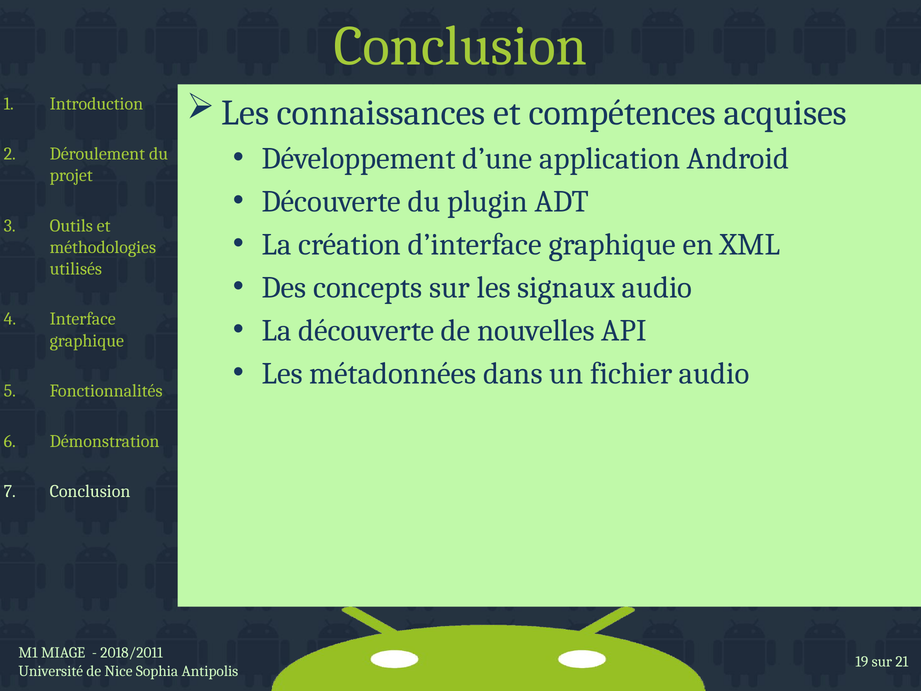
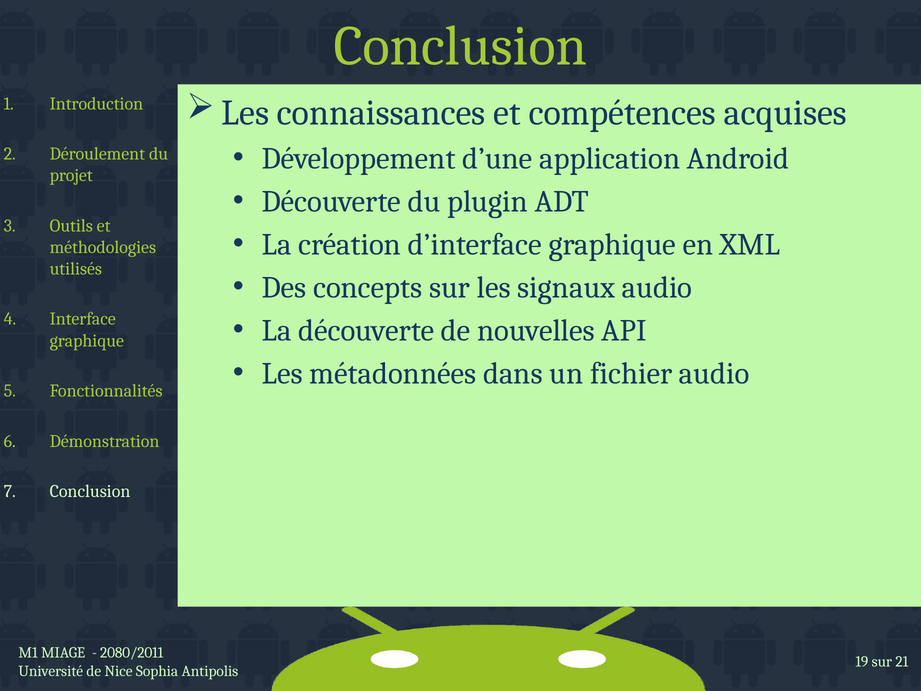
2018/2011: 2018/2011 -> 2080/2011
